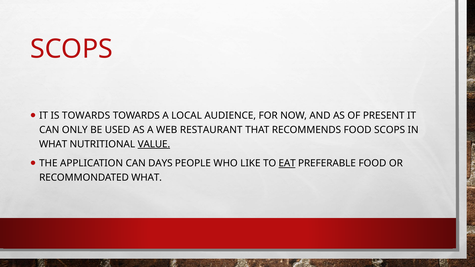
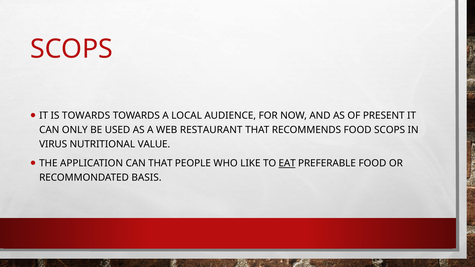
WHAT at (53, 144): WHAT -> VIRUS
VALUE underline: present -> none
CAN DAYS: DAYS -> THAT
RECOMMONDATED WHAT: WHAT -> BASIS
